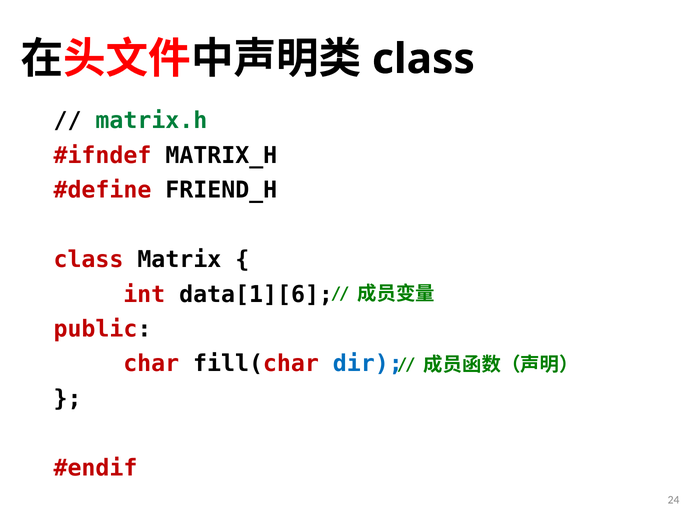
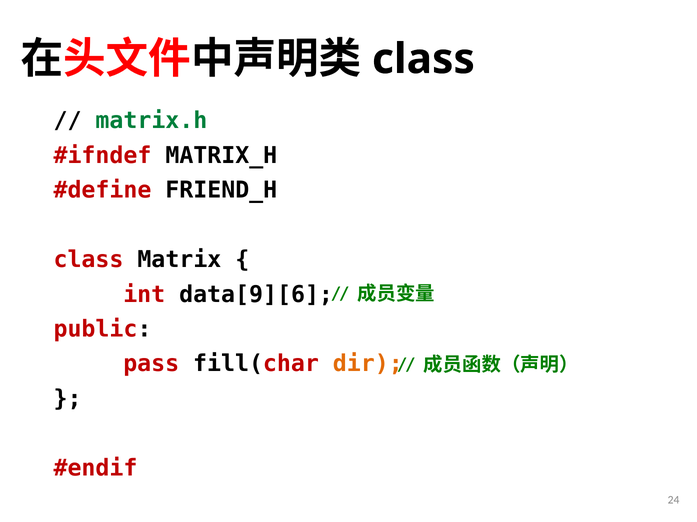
data[1][6: data[1][6 -> data[9][6
char: char -> pass
dir colour: blue -> orange
